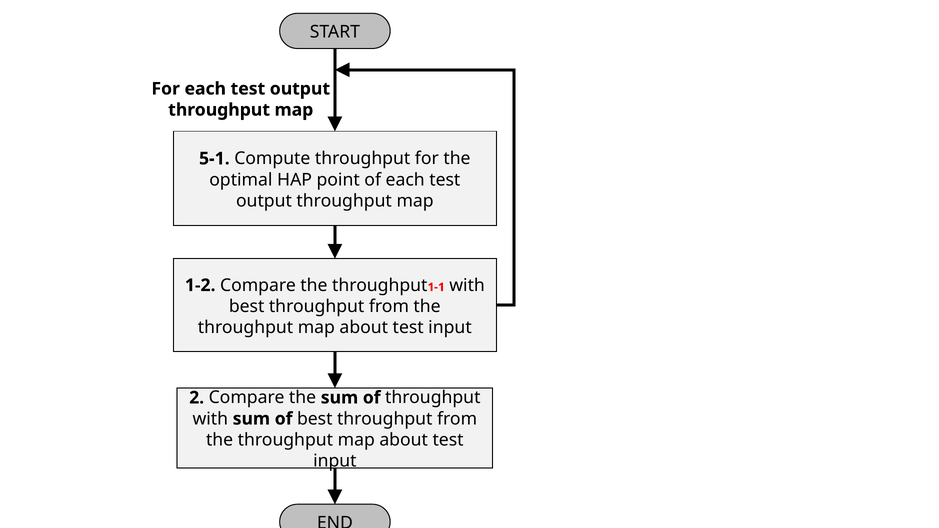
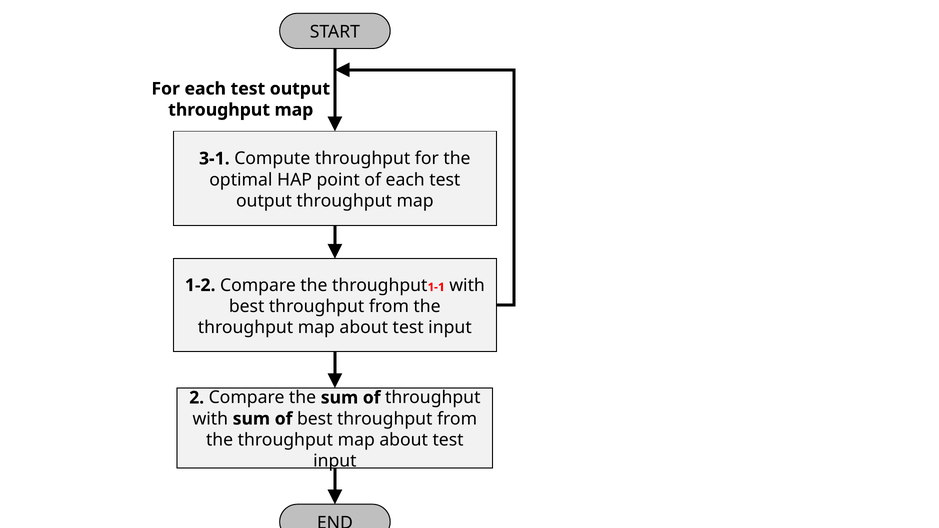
5-1: 5-1 -> 3-1
